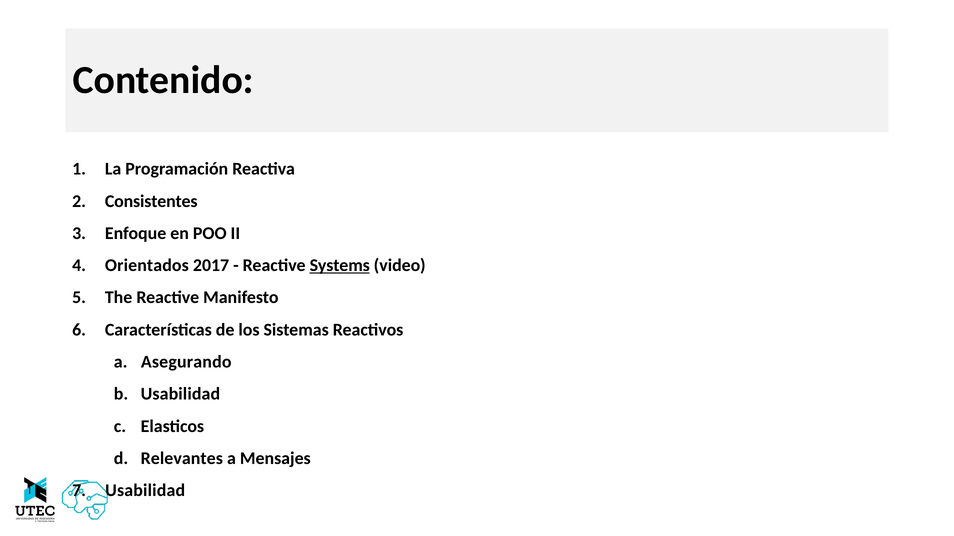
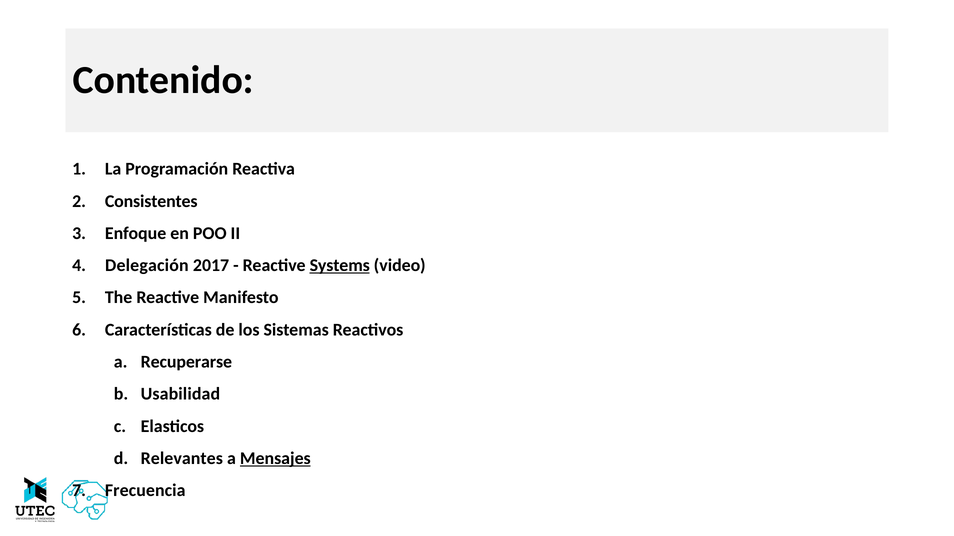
Orientados: Orientados -> Delegación
Asegurando: Asegurando -> Recuperarse
Mensajes underline: none -> present
Usabilidad at (145, 491): Usabilidad -> Frecuencia
